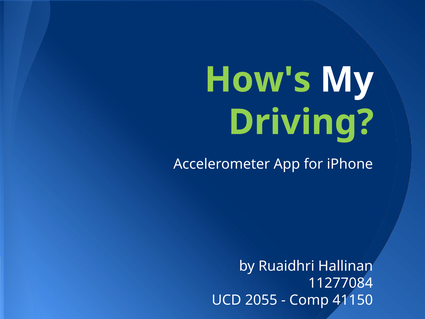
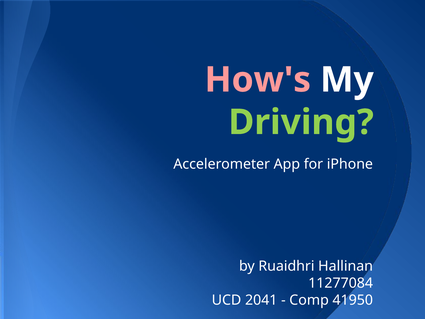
How's colour: light green -> pink
2055: 2055 -> 2041
41150: 41150 -> 41950
